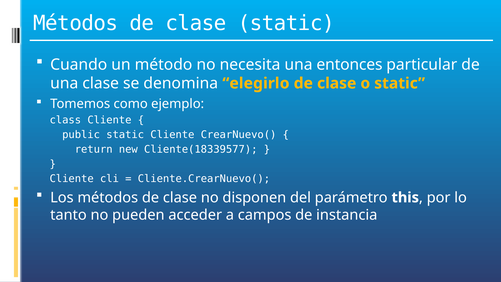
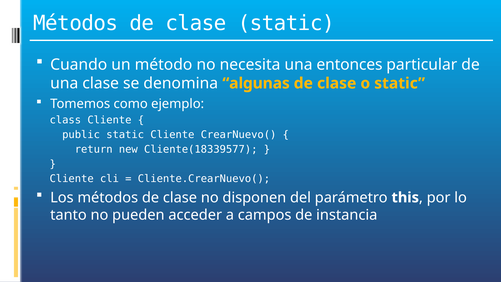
elegirlo: elegirlo -> algunas
